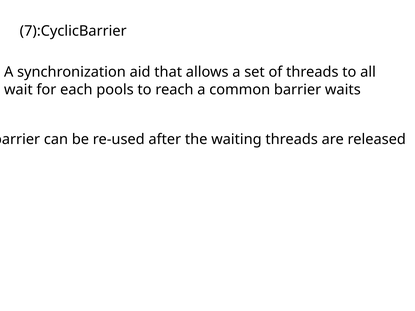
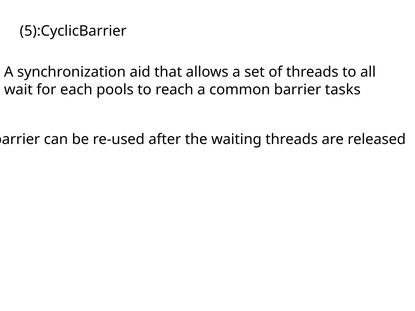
7):CyclicBarrier: 7):CyclicBarrier -> 5):CyclicBarrier
waits: waits -> tasks
